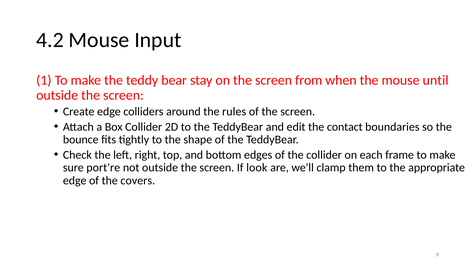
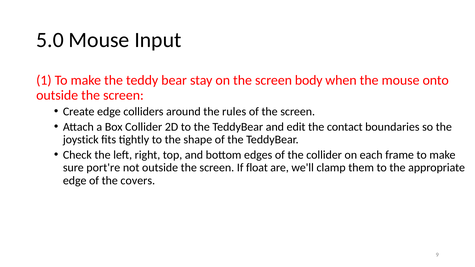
4.2: 4.2 -> 5.0
from: from -> body
until: until -> onto
bounce: bounce -> joystick
look: look -> float
